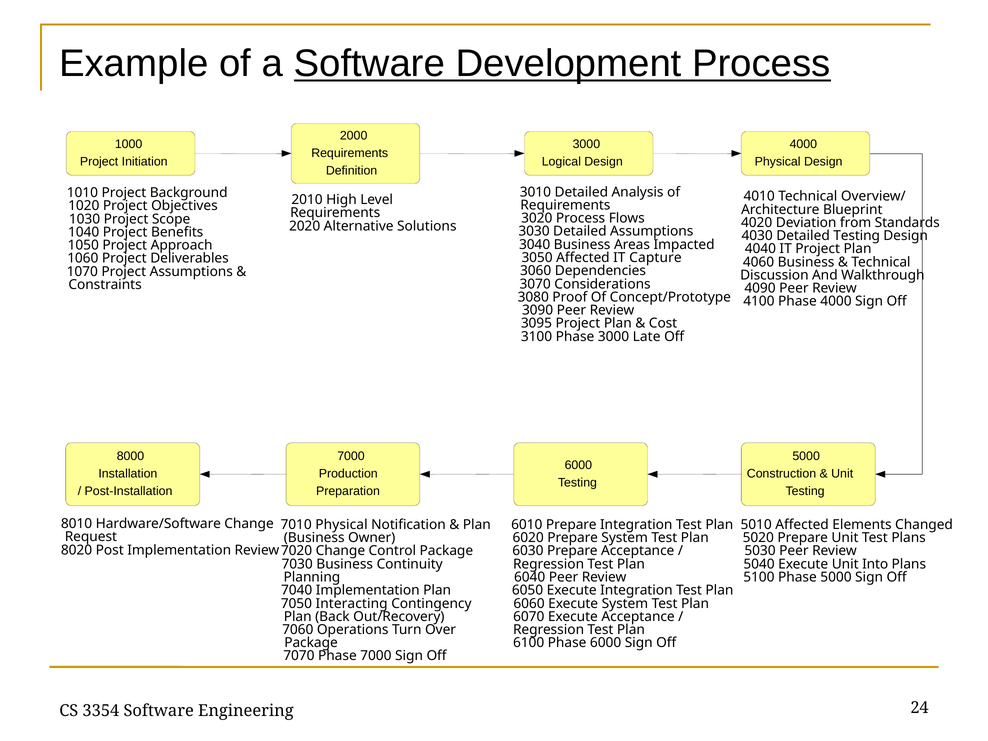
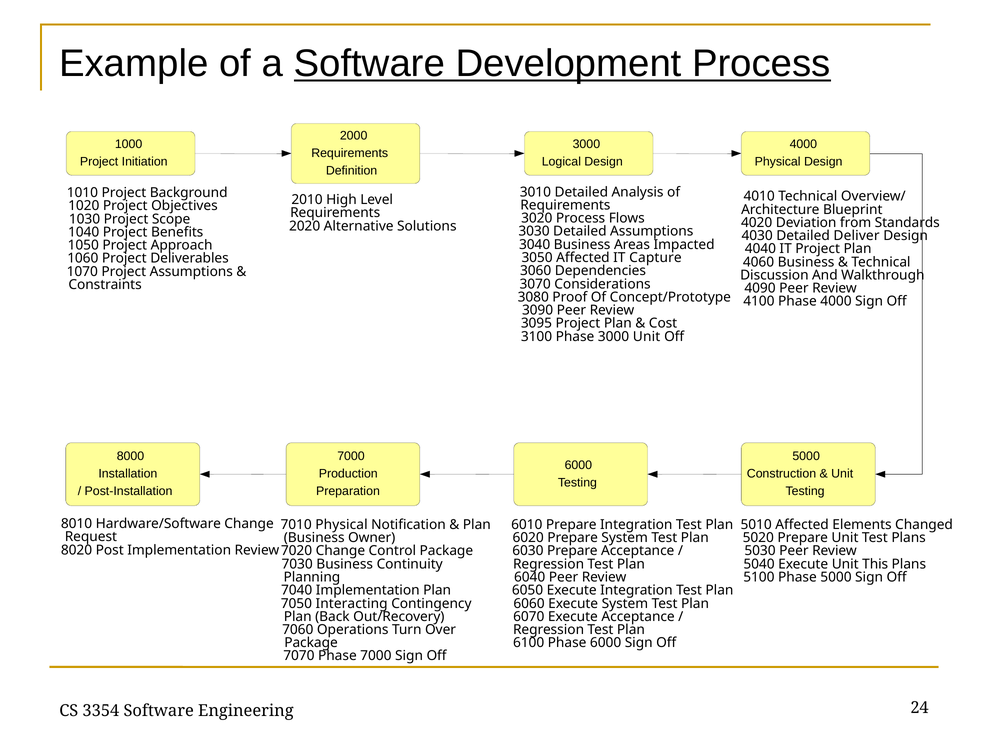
Detailed Testing: Testing -> Deliver
3000 Late: Late -> Unit
Into: Into -> This
